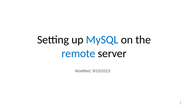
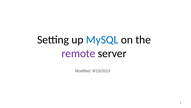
remote colour: blue -> purple
